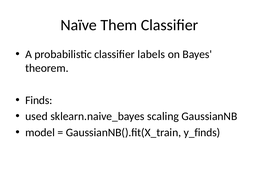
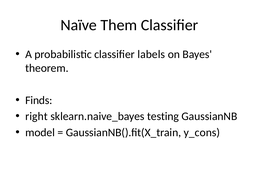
used: used -> right
scaling: scaling -> testing
y_finds: y_finds -> y_cons
